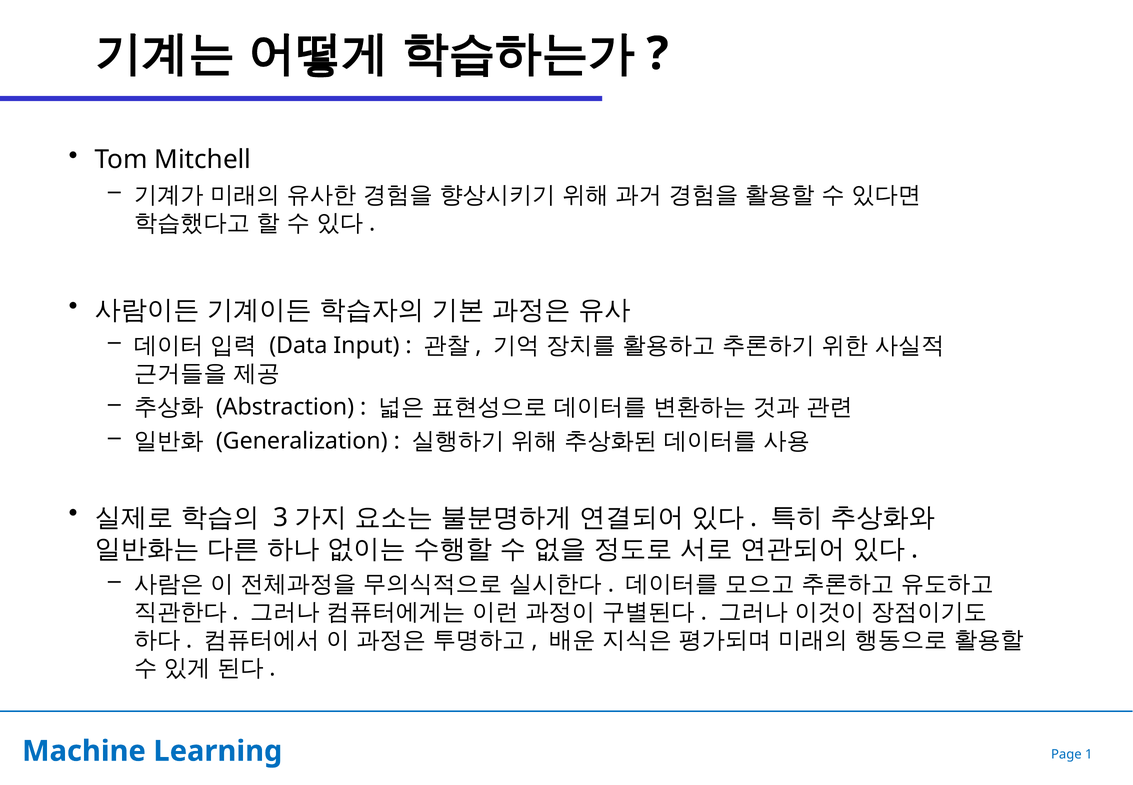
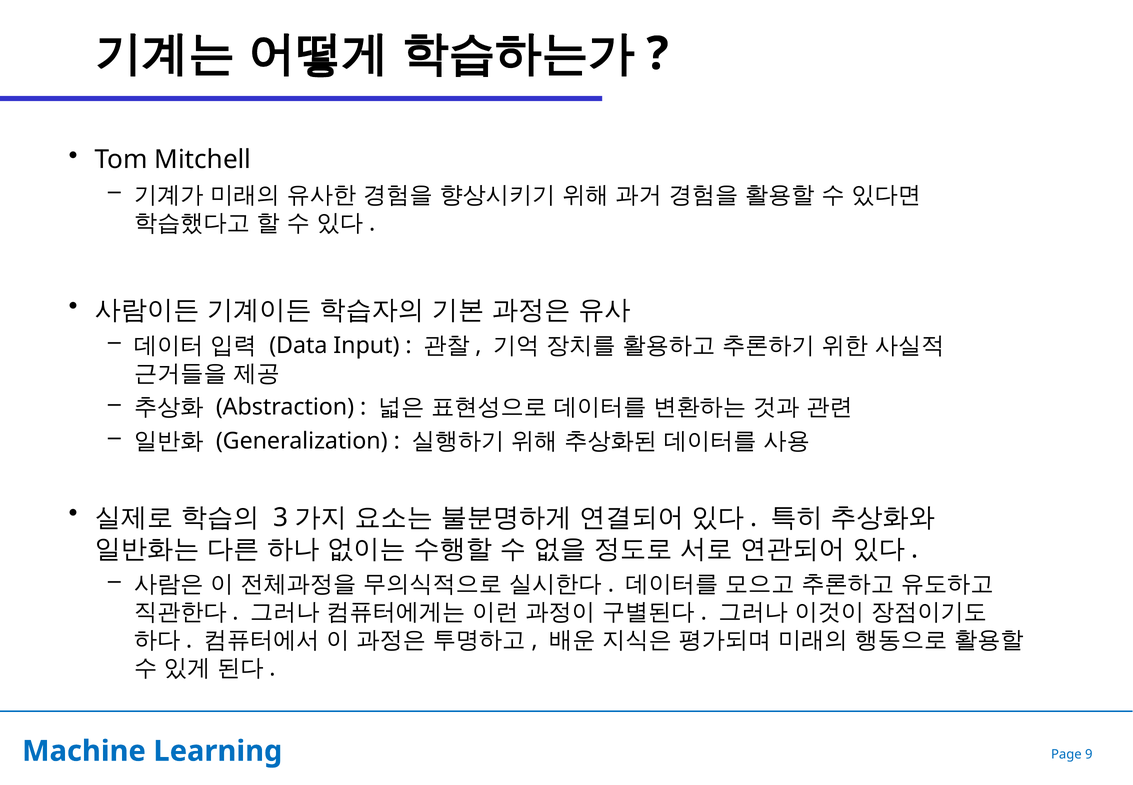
1: 1 -> 9
